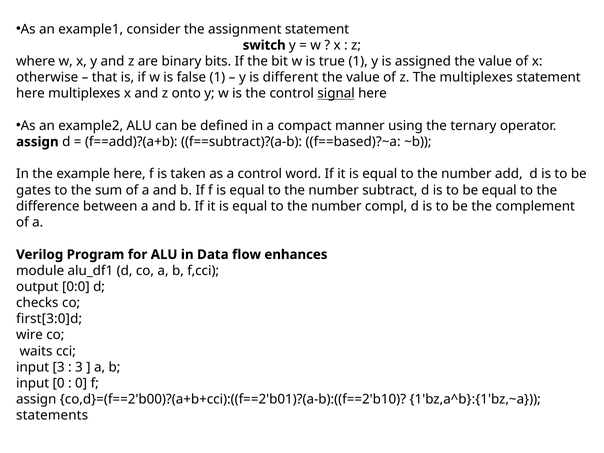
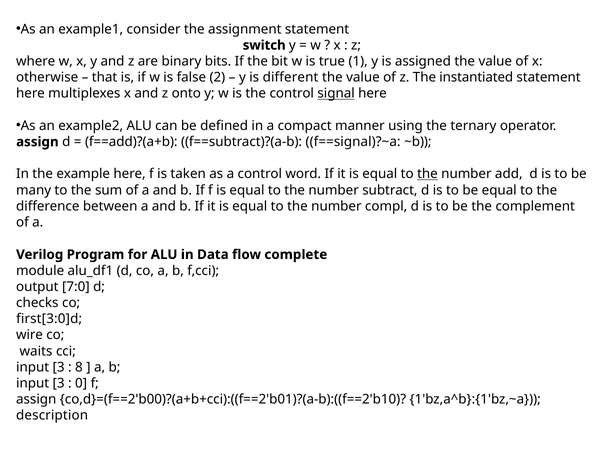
false 1: 1 -> 2
The multiplexes: multiplexes -> instantiated
f==based)?~a: f==based)?~a -> f==signal)?~a
the at (427, 174) underline: none -> present
gates: gates -> many
enhances: enhances -> complete
0:0: 0:0 -> 7:0
3 at (79, 367): 3 -> 8
0 at (59, 383): 0 -> 3
statements: statements -> description
